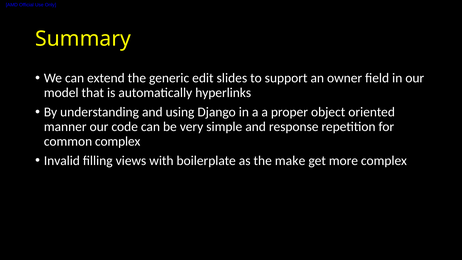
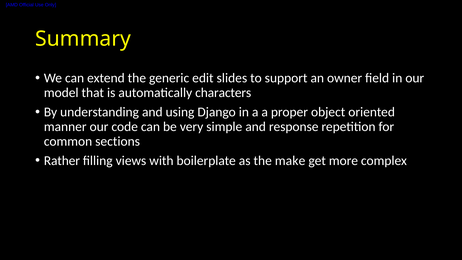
hyperlinks: hyperlinks -> characters
common complex: complex -> sections
Invalid: Invalid -> Rather
